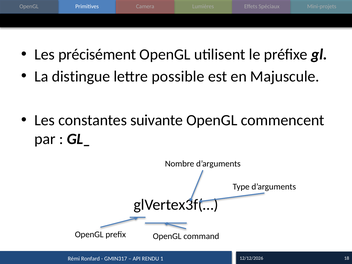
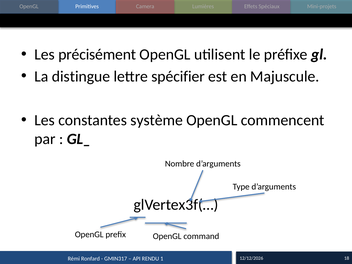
possible: possible -> spécifier
suivante: suivante -> système
